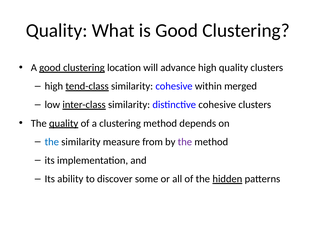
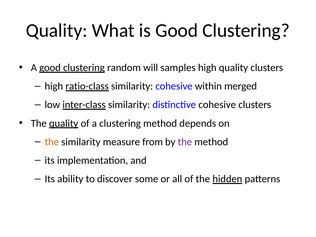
location: location -> random
advance: advance -> samples
tend-class: tend-class -> ratio-class
the at (52, 142) colour: blue -> orange
